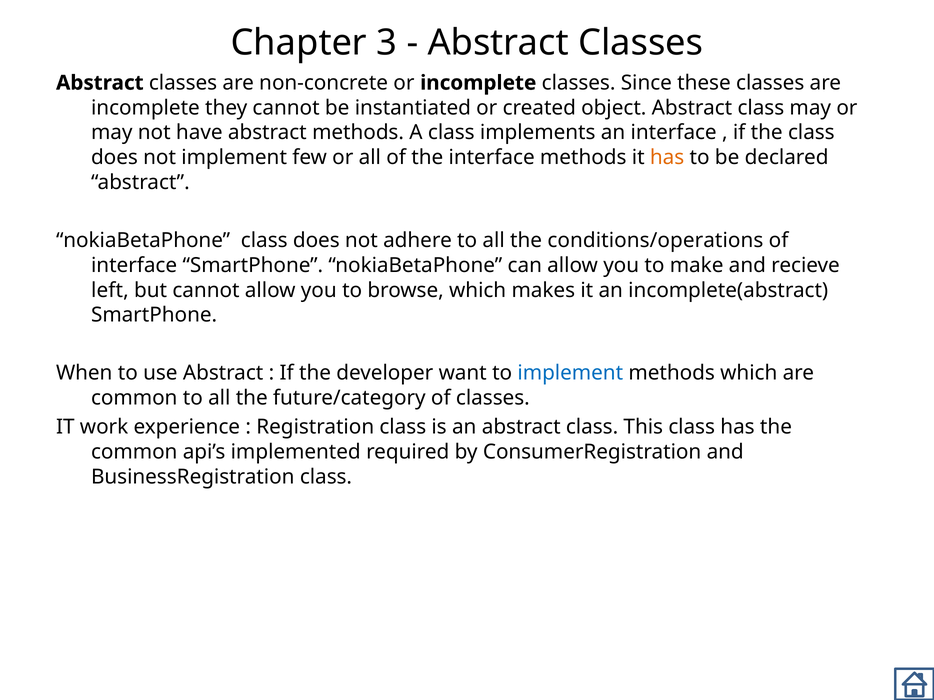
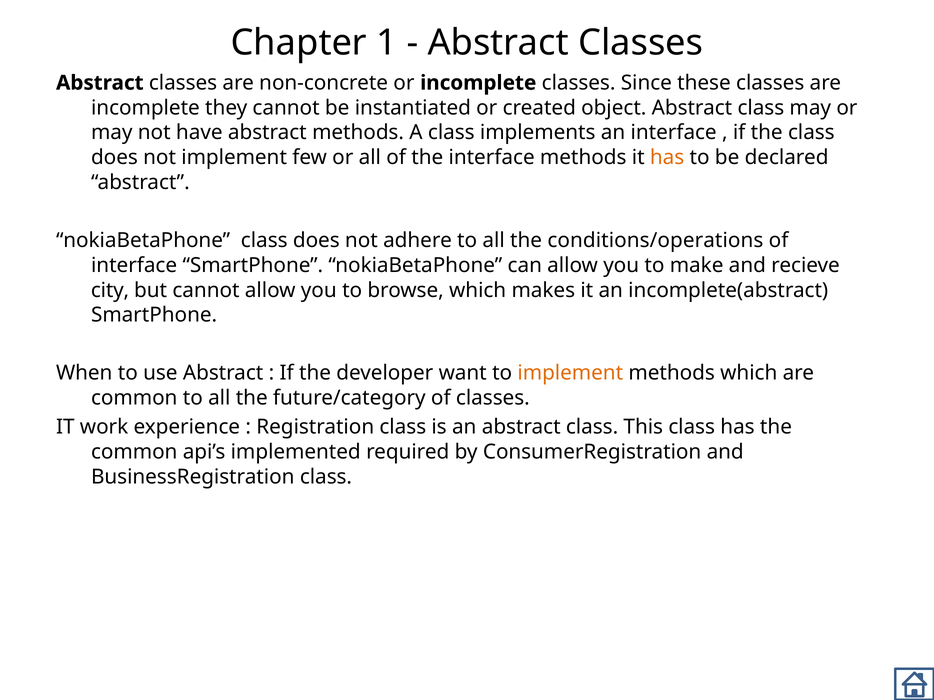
3: 3 -> 1
left: left -> city
implement at (570, 373) colour: blue -> orange
